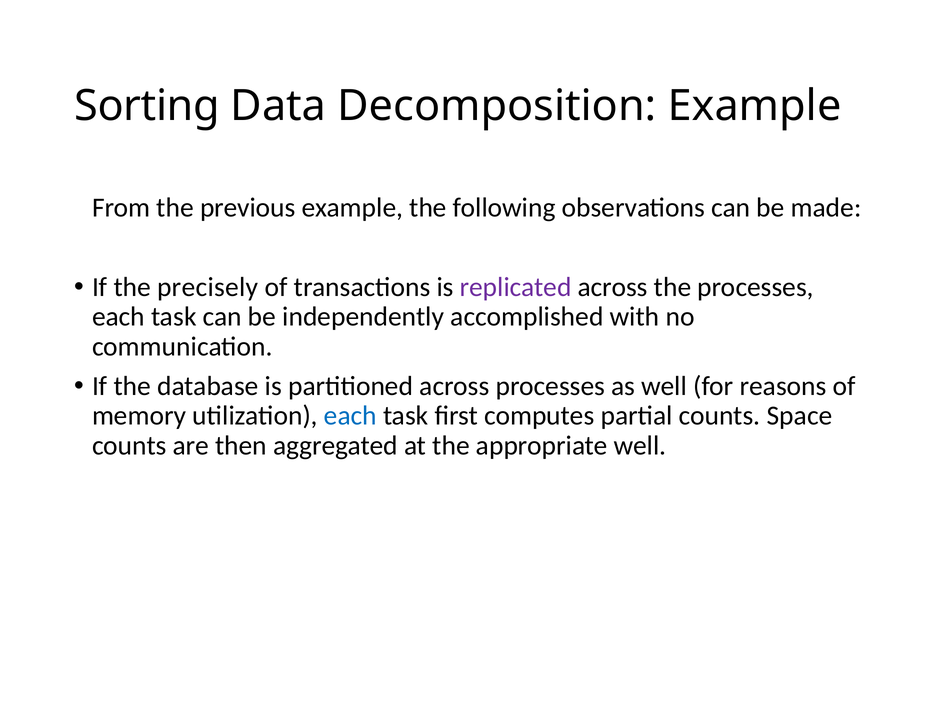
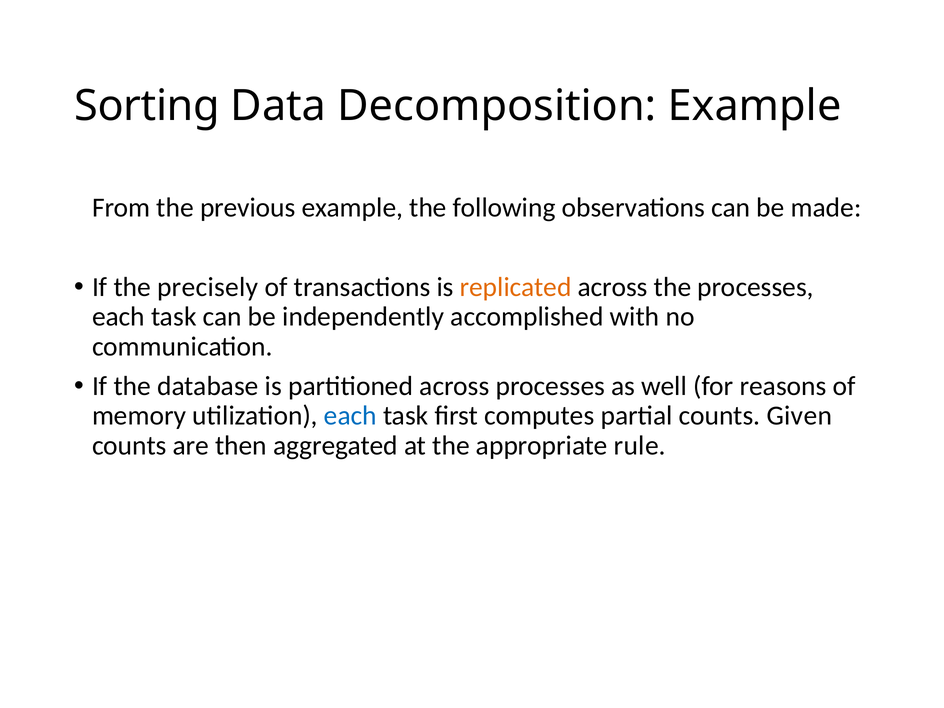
replicated colour: purple -> orange
Space: Space -> Given
appropriate well: well -> rule
